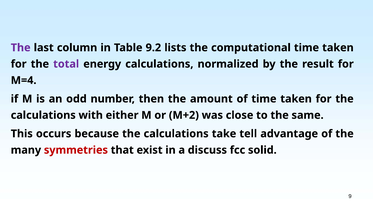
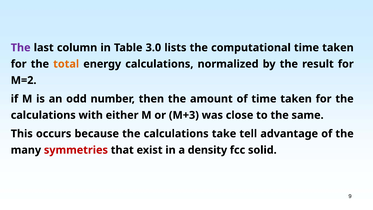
9.2: 9.2 -> 3.0
total colour: purple -> orange
M=4: M=4 -> M=2
M+2: M+2 -> M+3
discuss: discuss -> density
